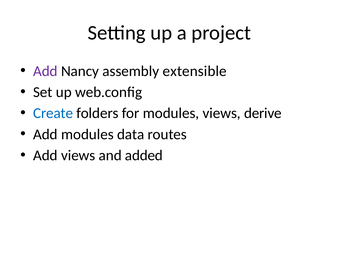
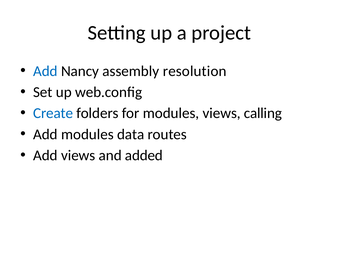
Add at (45, 71) colour: purple -> blue
extensible: extensible -> resolution
derive: derive -> calling
